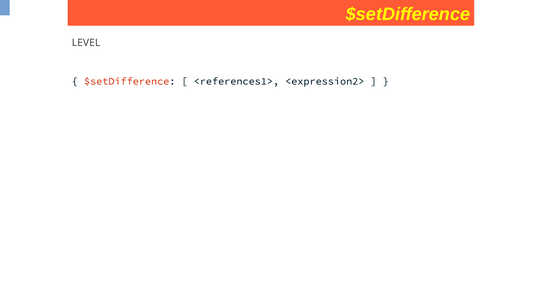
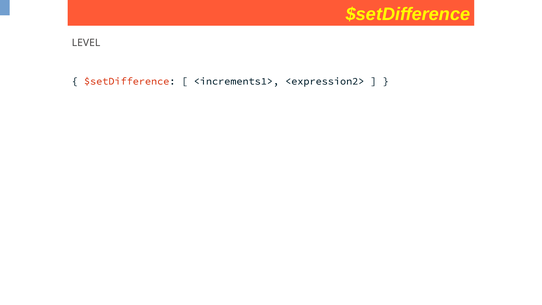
<references1>: <references1> -> <increments1>
